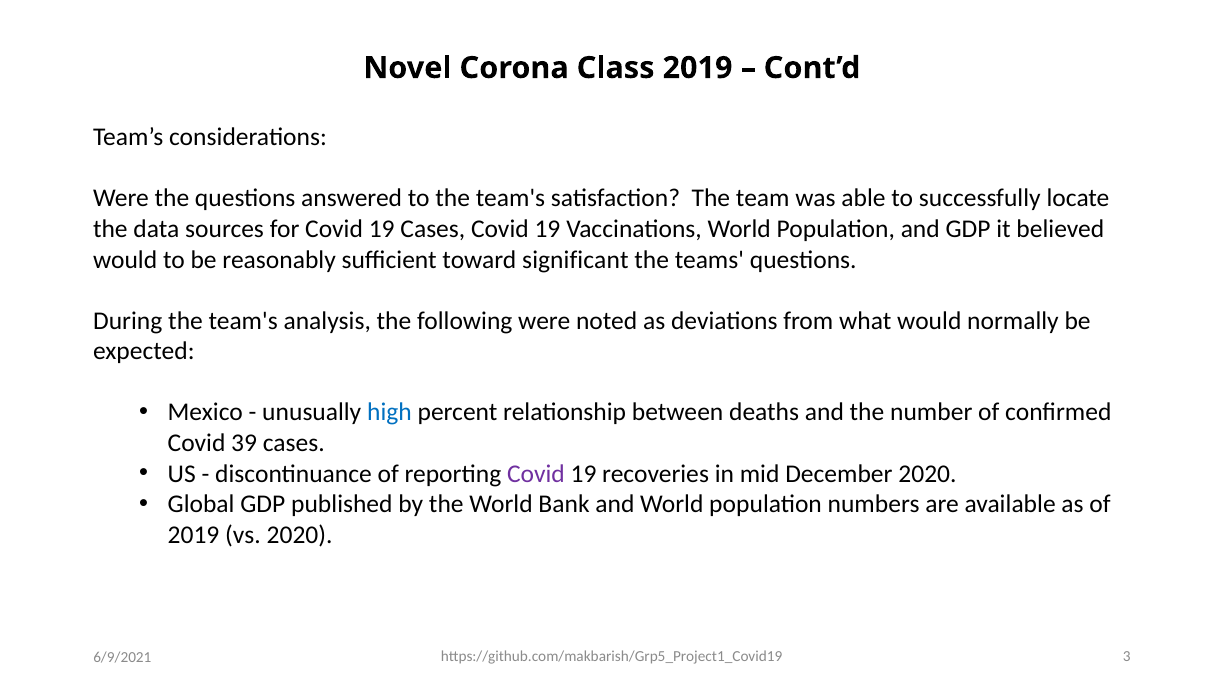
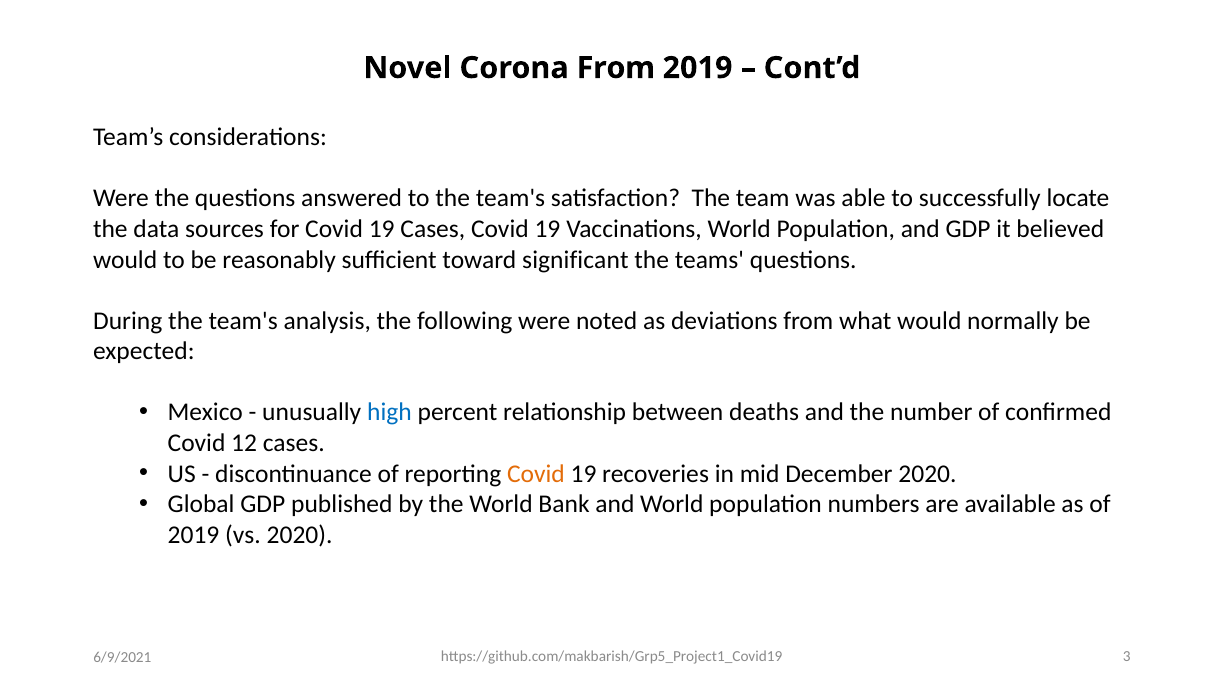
Corona Class: Class -> From
39: 39 -> 12
Covid at (536, 474) colour: purple -> orange
